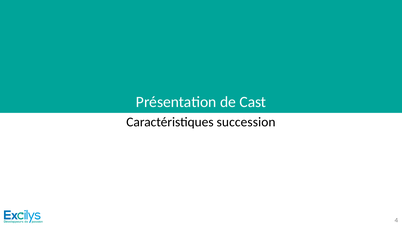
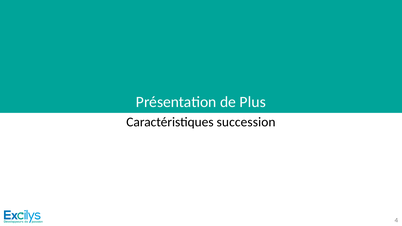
Cast: Cast -> Plus
